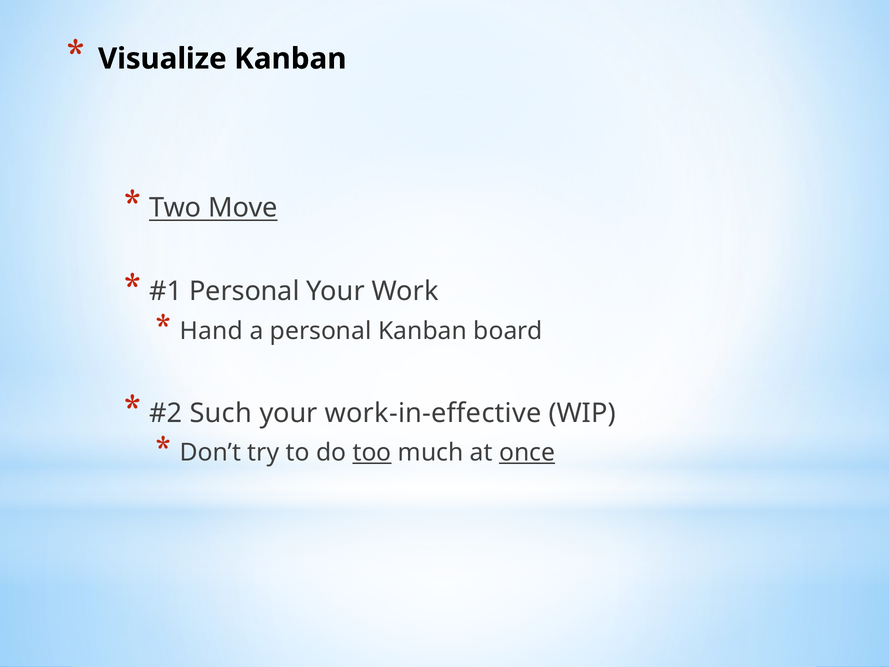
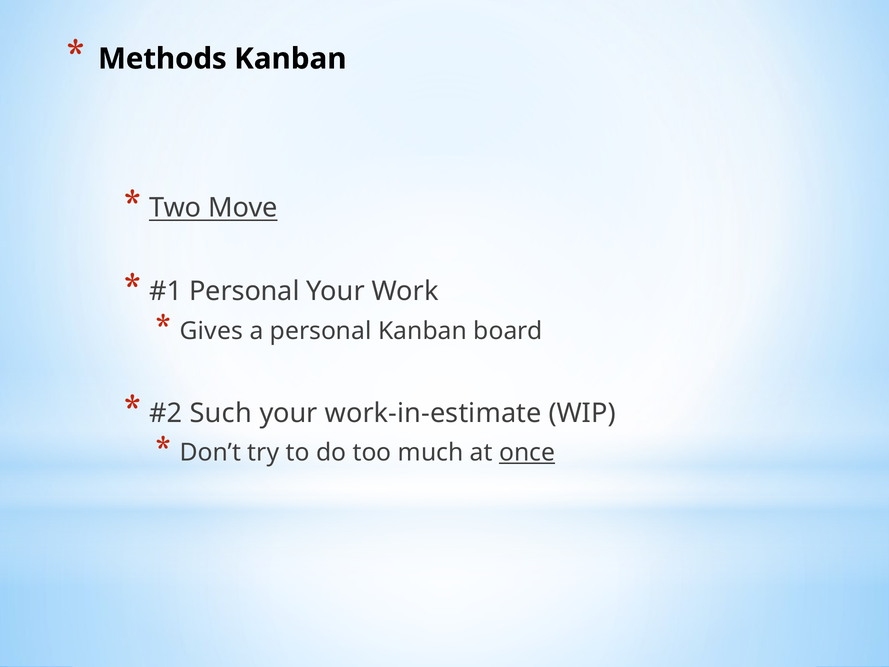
Visualize: Visualize -> Methods
Hand: Hand -> Gives
work-in-effective: work-in-effective -> work-in-estimate
too underline: present -> none
